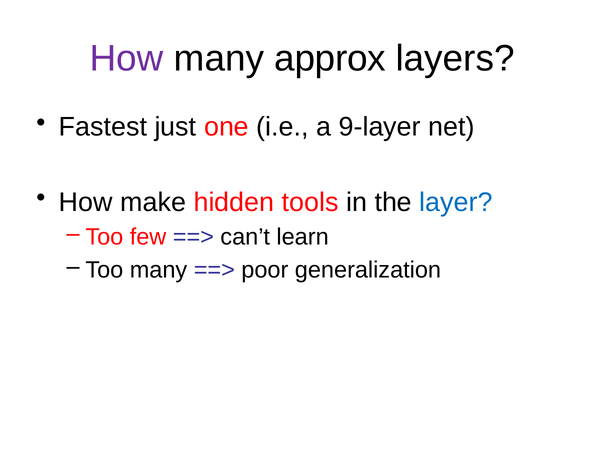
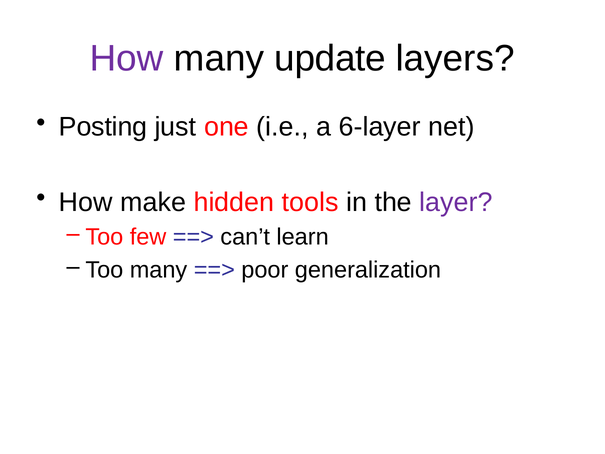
approx: approx -> update
Fastest: Fastest -> Posting
9-layer: 9-layer -> 6-layer
layer colour: blue -> purple
